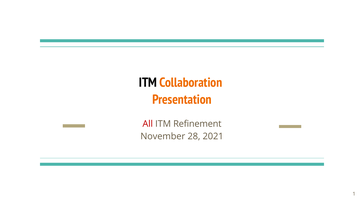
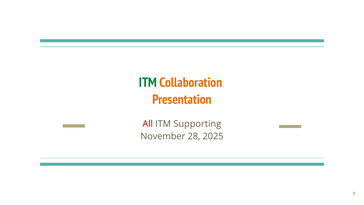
ITM at (148, 82) colour: black -> green
Refinement: Refinement -> Supporting
2021: 2021 -> 2025
